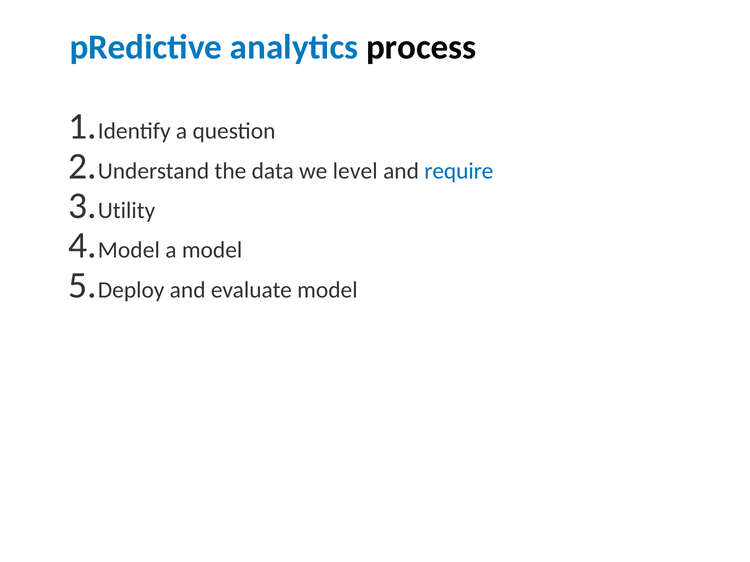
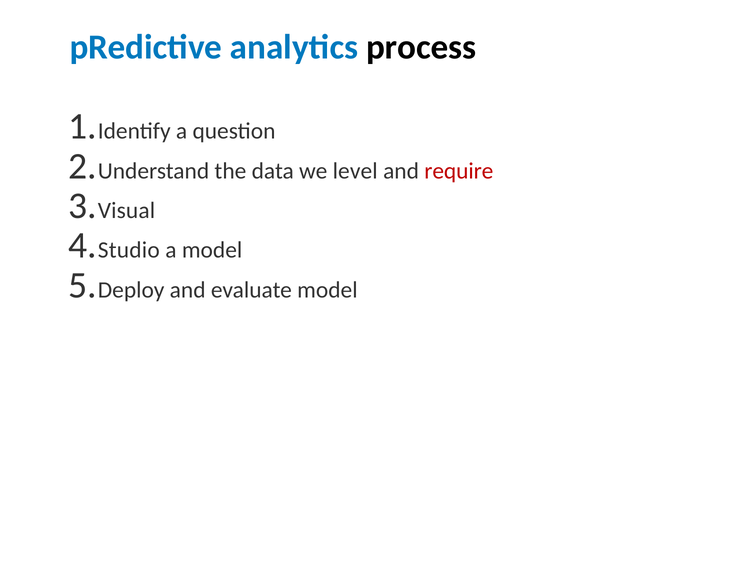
require colour: blue -> red
Utility: Utility -> Visual
Model at (129, 250): Model -> Studio
